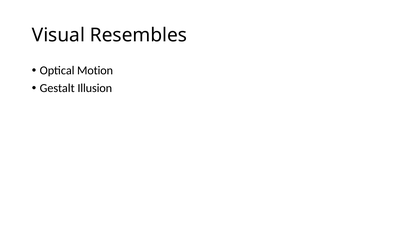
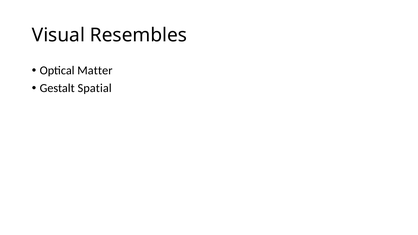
Motion: Motion -> Matter
Illusion: Illusion -> Spatial
